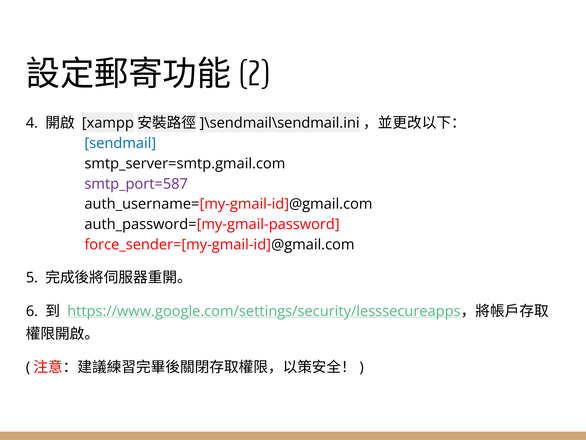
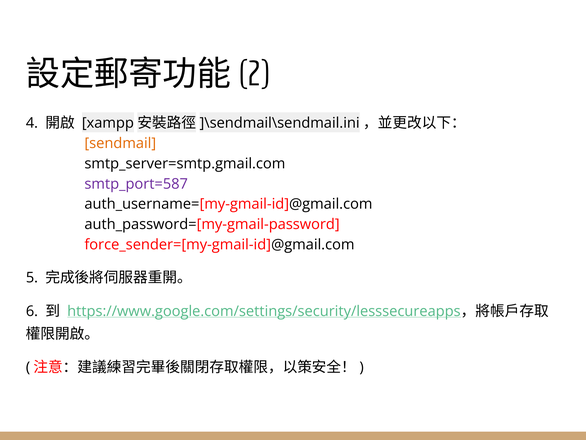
sendmail colour: blue -> orange
